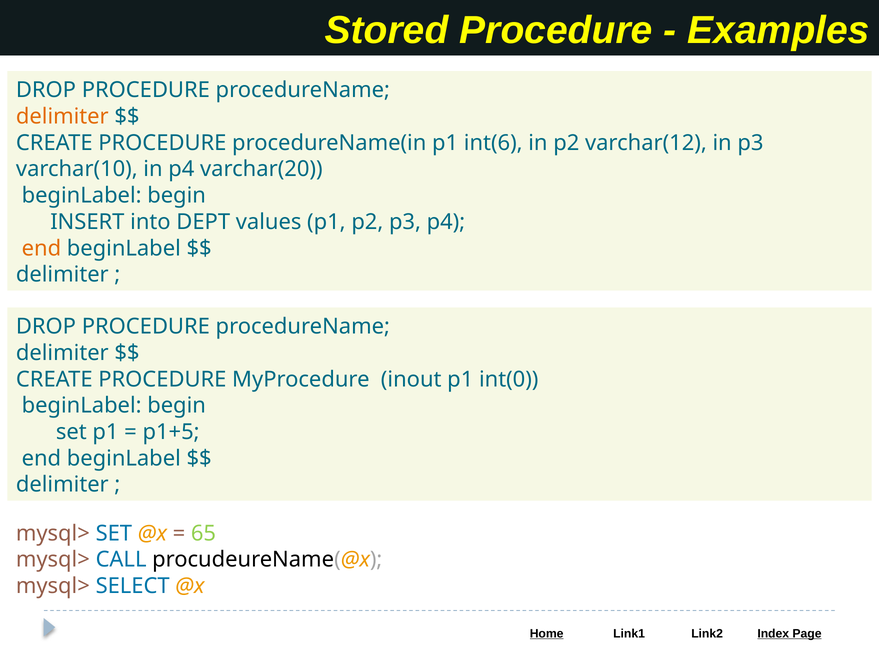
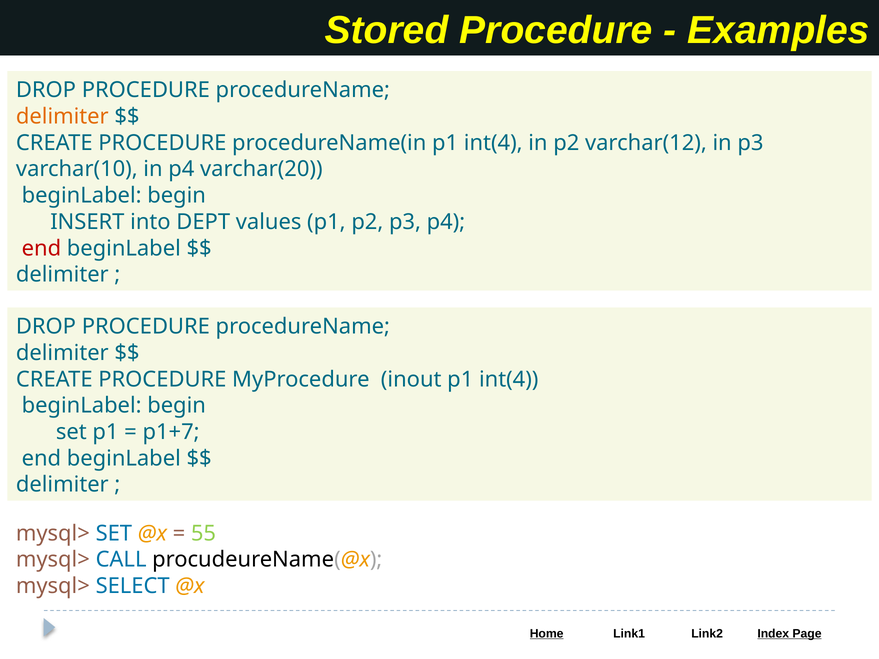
procedureName(in p1 int(6: int(6 -> int(4
end at (41, 248) colour: orange -> red
inout p1 int(0: int(0 -> int(4
p1+5: p1+5 -> p1+7
65: 65 -> 55
